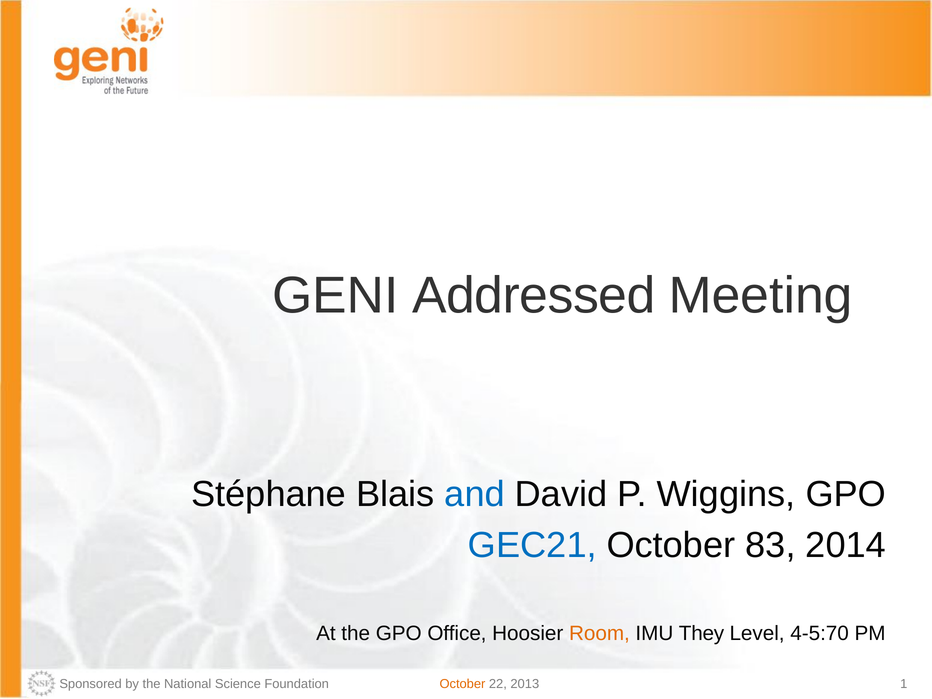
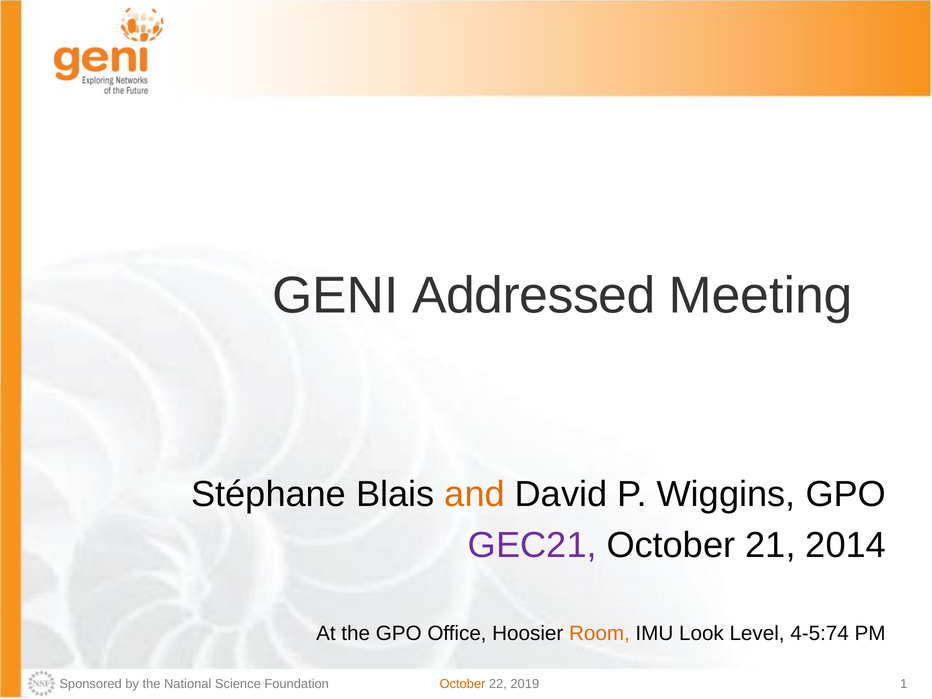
and colour: blue -> orange
GEC21 colour: blue -> purple
83: 83 -> 21
They: They -> Look
4-5:70: 4-5:70 -> 4-5:74
2013: 2013 -> 2019
